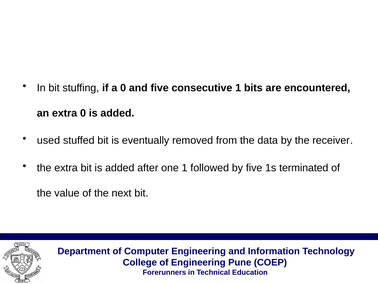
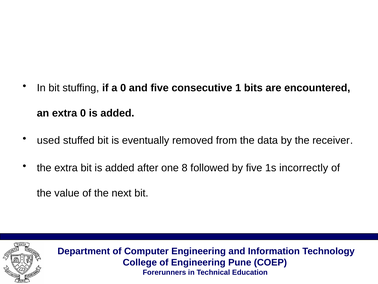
one 1: 1 -> 8
terminated: terminated -> incorrectly
